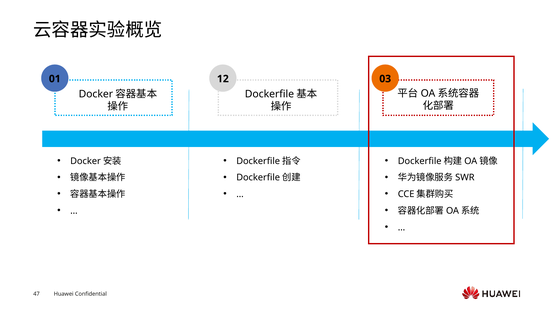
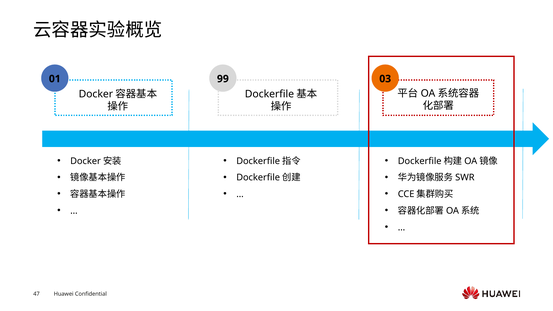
12: 12 -> 99
